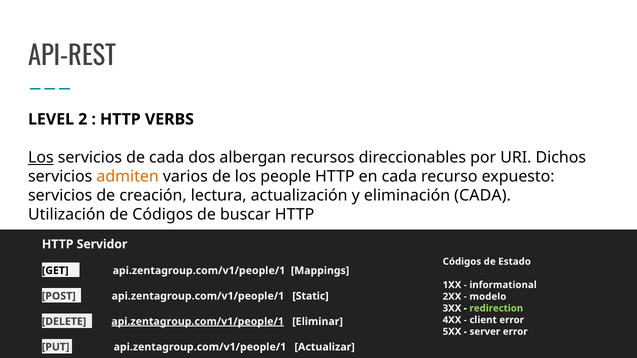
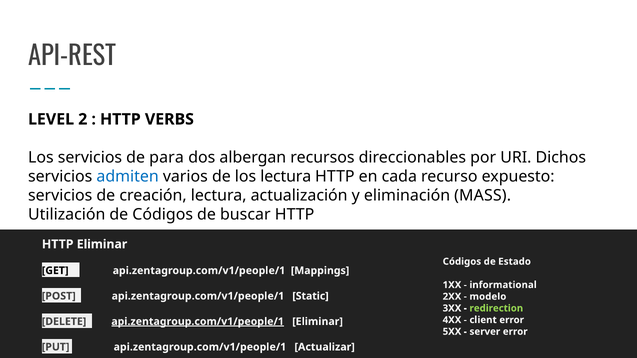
Los at (41, 158) underline: present -> none
de cada: cada -> para
admiten colour: orange -> blue
los people: people -> lectura
eliminación CADA: CADA -> MASS
HTTP Servidor: Servidor -> Eliminar
